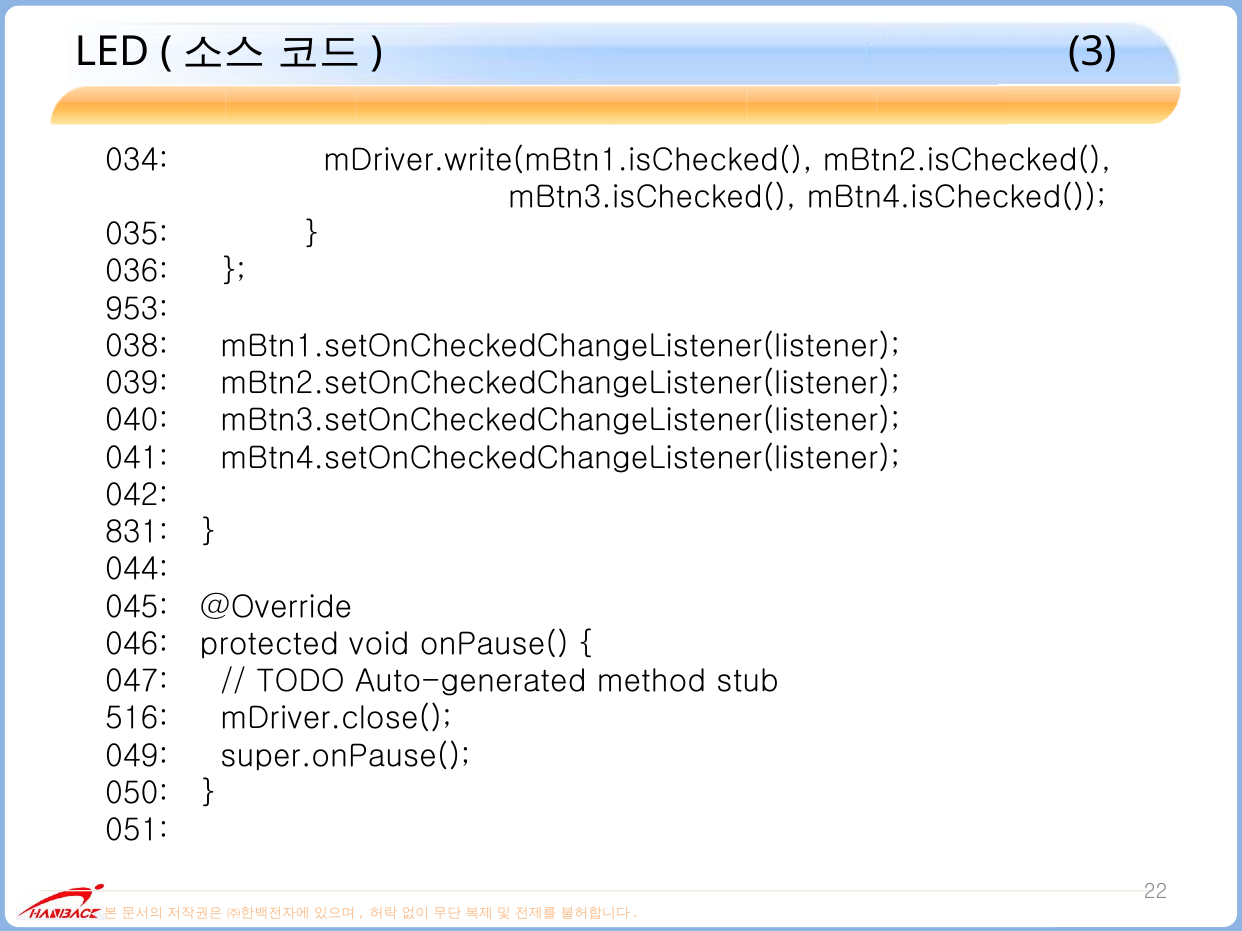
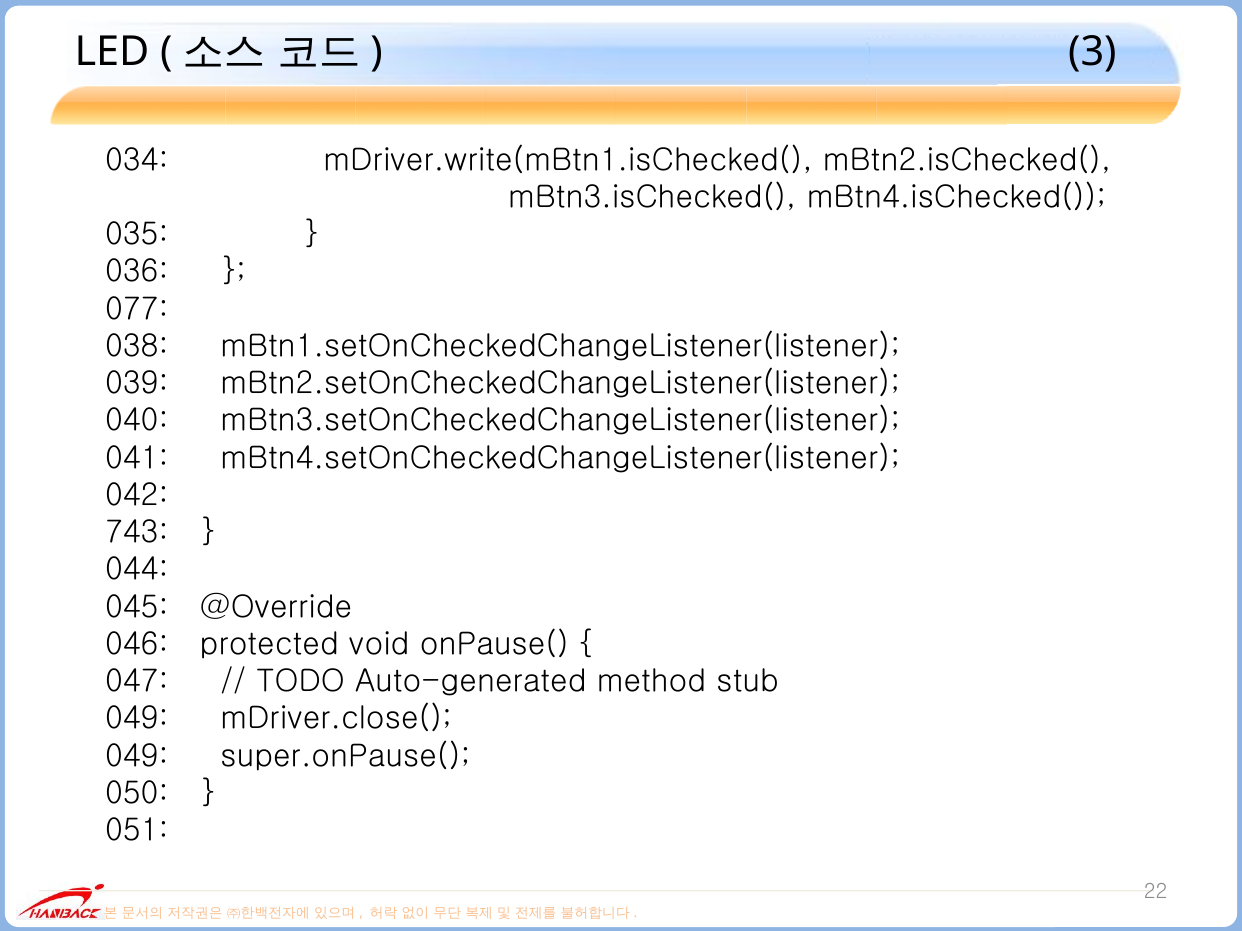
953: 953 -> 077
831: 831 -> 743
516 at (137, 719): 516 -> 049
